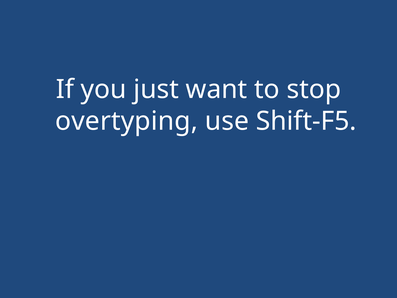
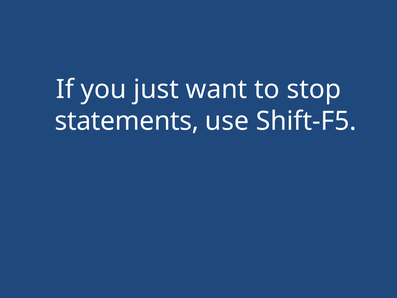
overtyping: overtyping -> statements
